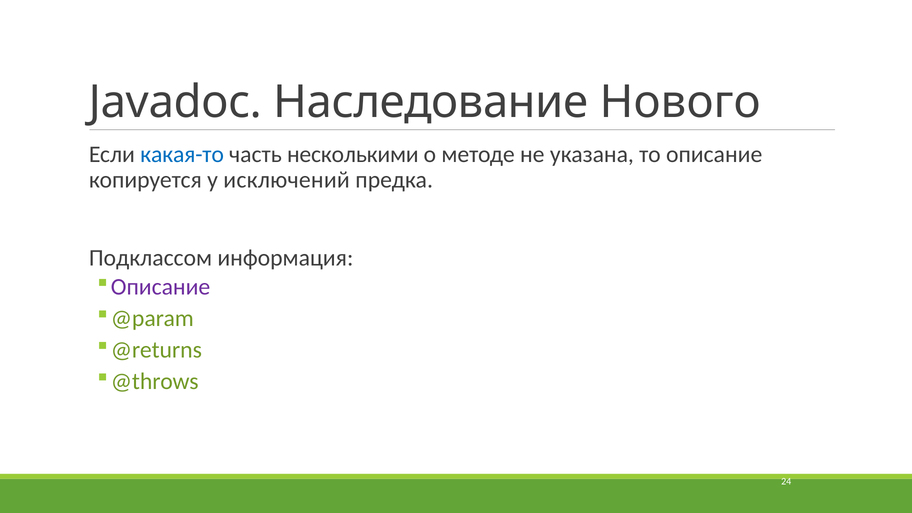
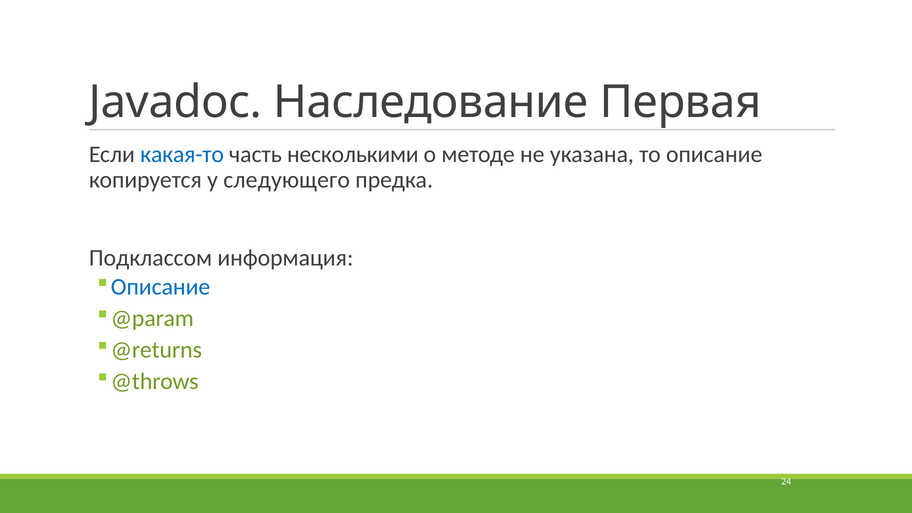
Нового: Нового -> Первая
исключений: исключений -> следующего
Описание at (161, 287) colour: purple -> blue
